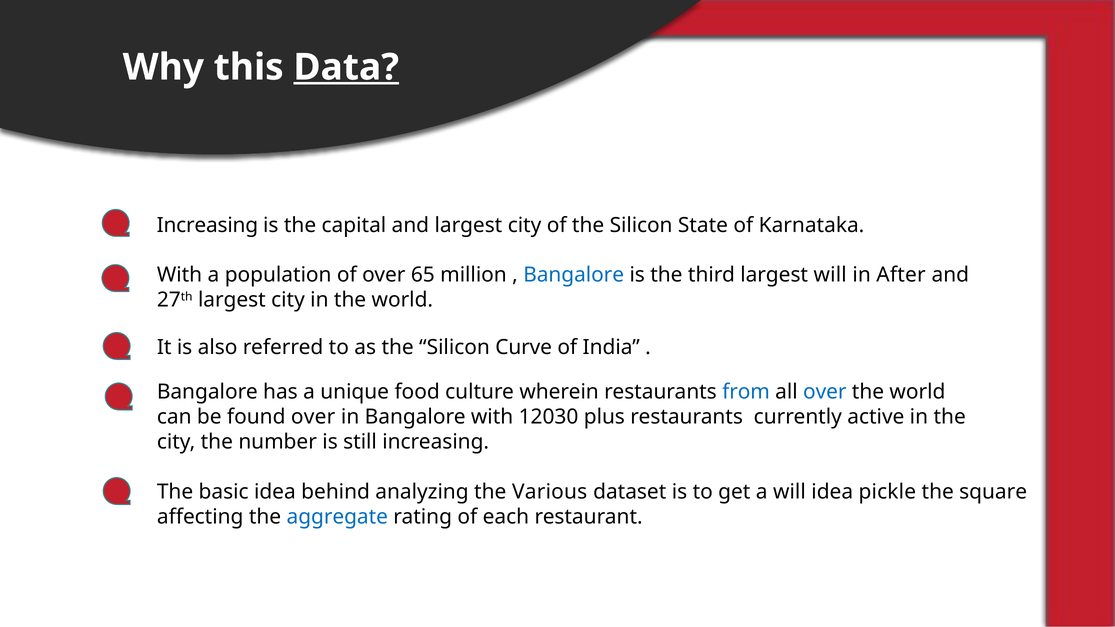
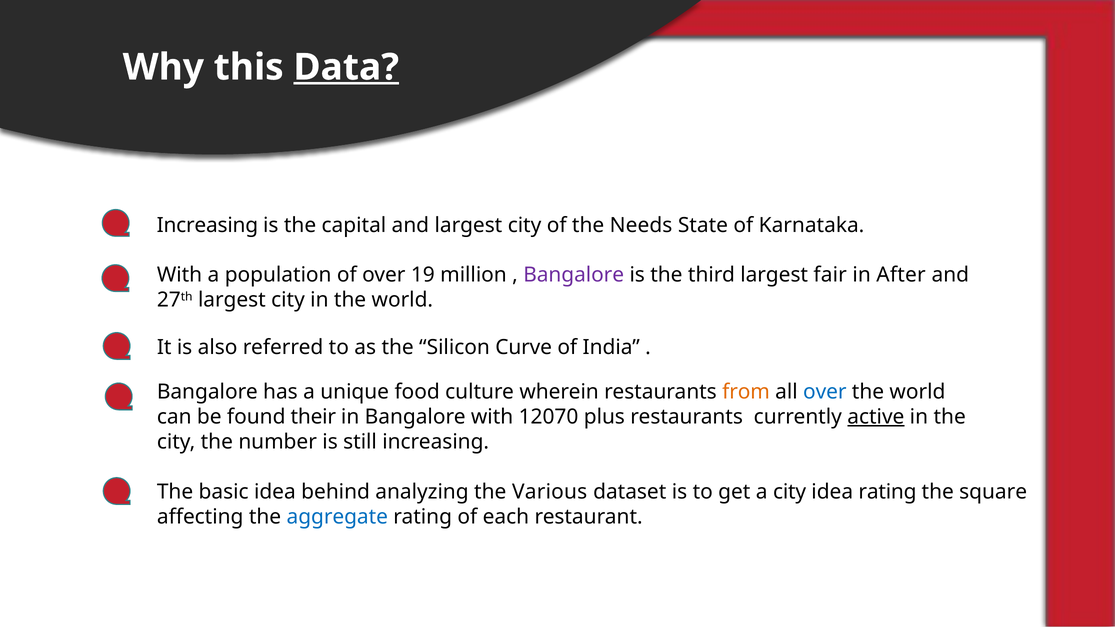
of the Silicon: Silicon -> Needs
65: 65 -> 19
Bangalore at (574, 275) colour: blue -> purple
largest will: will -> fair
from colour: blue -> orange
found over: over -> their
12030: 12030 -> 12070
active underline: none -> present
a will: will -> city
idea pickle: pickle -> rating
